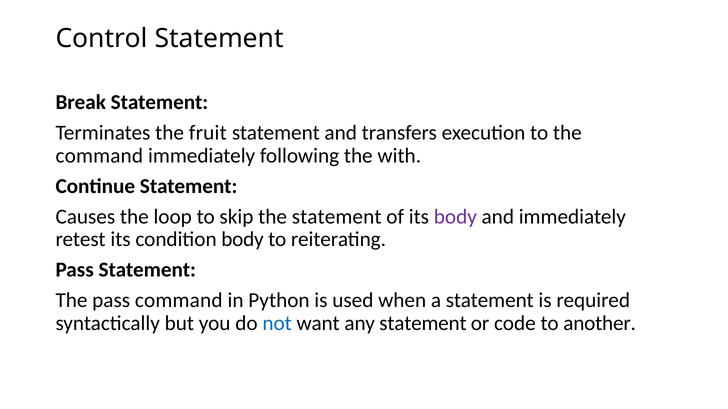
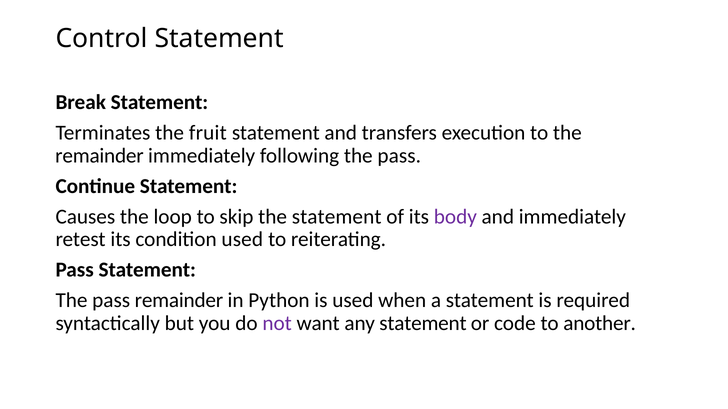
command at (99, 156): command -> remainder
following the with: with -> pass
condition body: body -> used
pass command: command -> remainder
not colour: blue -> purple
